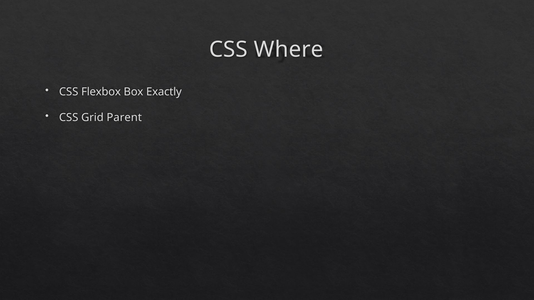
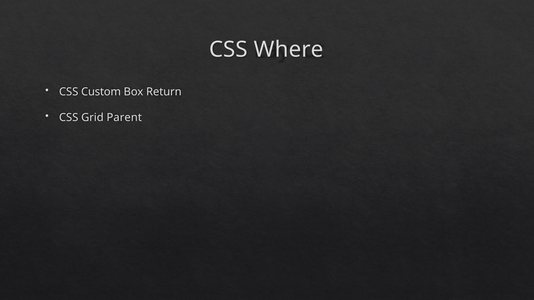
Flexbox: Flexbox -> Custom
Exactly: Exactly -> Return
